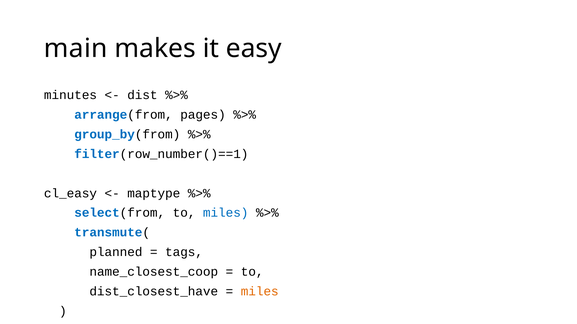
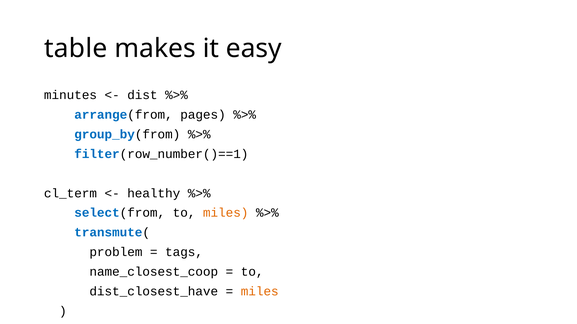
main: main -> table
cl_easy: cl_easy -> cl_term
maptype: maptype -> healthy
miles at (226, 213) colour: blue -> orange
planned: planned -> problem
